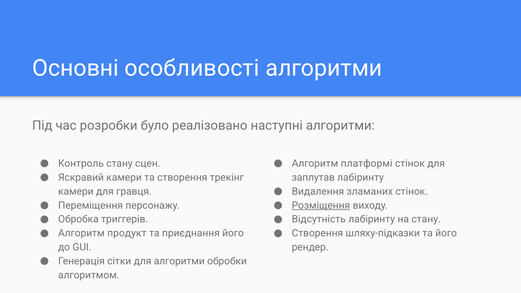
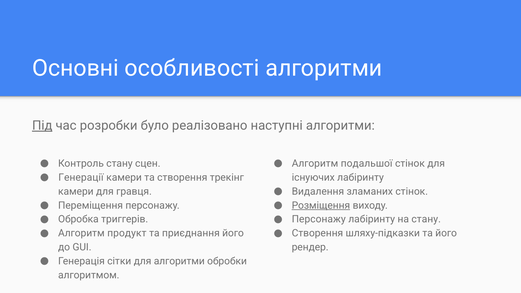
Під underline: none -> present
платформі: платформі -> подальшої
Яскравий: Яскравий -> Генерації
заплутав: заплутав -> існуючих
Відсутність at (319, 219): Відсутність -> Персонажу
